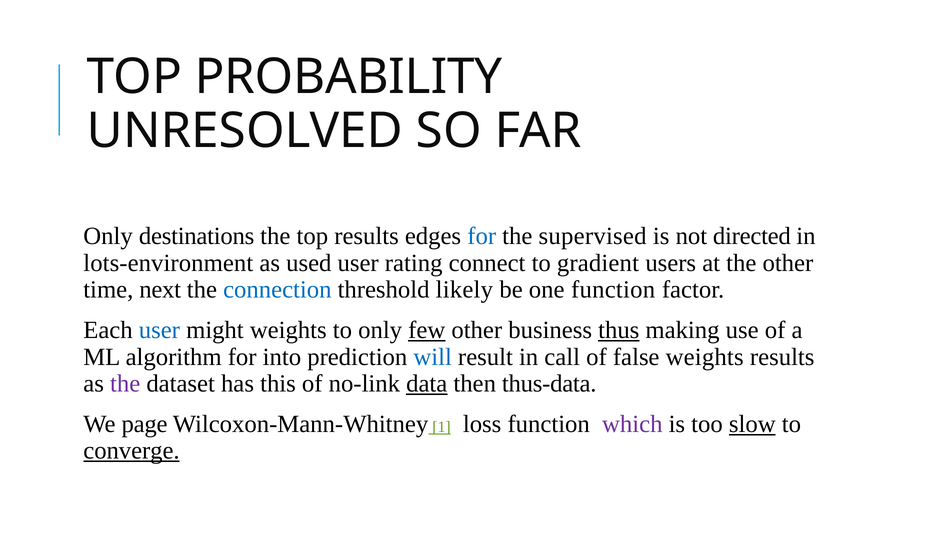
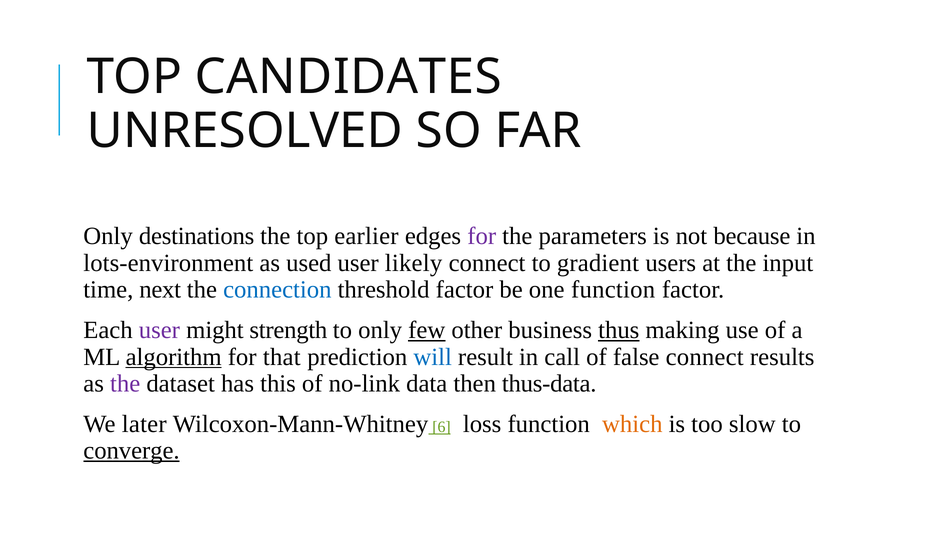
PROBABILITY: PROBABILITY -> CANDIDATES
top results: results -> earlier
for at (482, 236) colour: blue -> purple
supervised: supervised -> parameters
directed: directed -> because
rating: rating -> likely
the other: other -> input
threshold likely: likely -> factor
user at (159, 330) colour: blue -> purple
might weights: weights -> strength
algorithm underline: none -> present
into: into -> that
false weights: weights -> connect
data underline: present -> none
page: page -> later
1: 1 -> 6
which colour: purple -> orange
slow underline: present -> none
